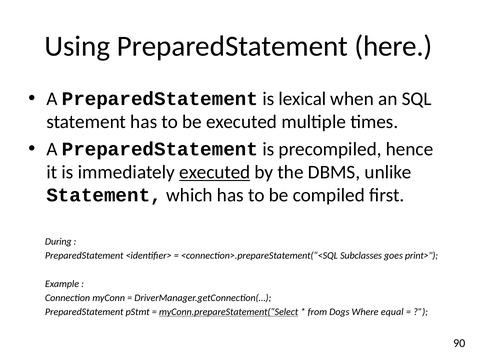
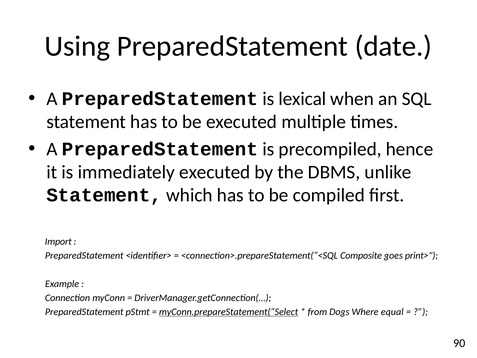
here: here -> date
executed at (215, 172) underline: present -> none
During: During -> Import
Subclasses: Subclasses -> Composite
